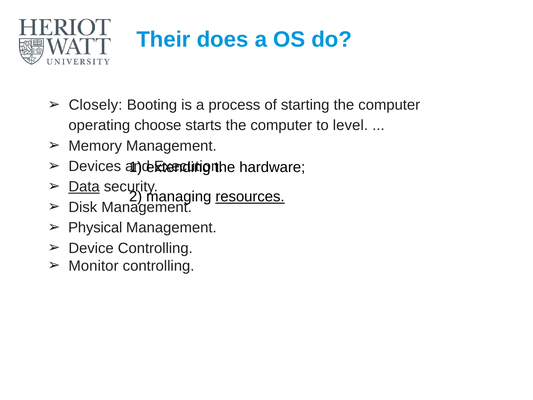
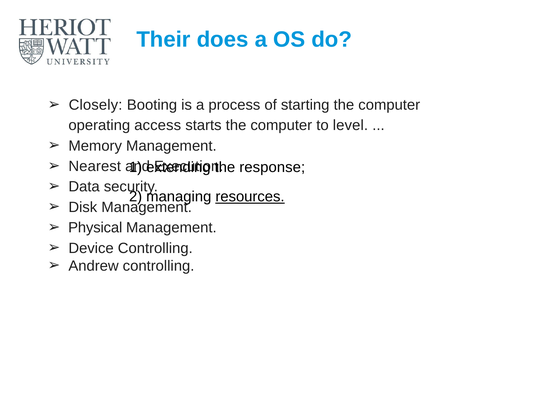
choose: choose -> access
Devices: Devices -> Nearest
hardware: hardware -> response
Data underline: present -> none
Monitor: Monitor -> Andrew
